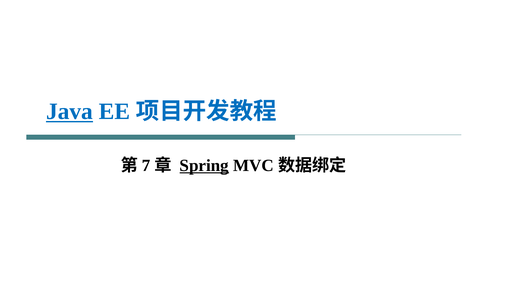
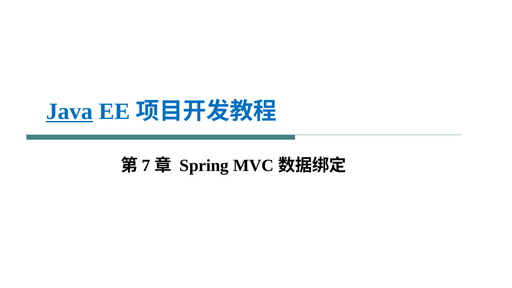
Spring underline: present -> none
